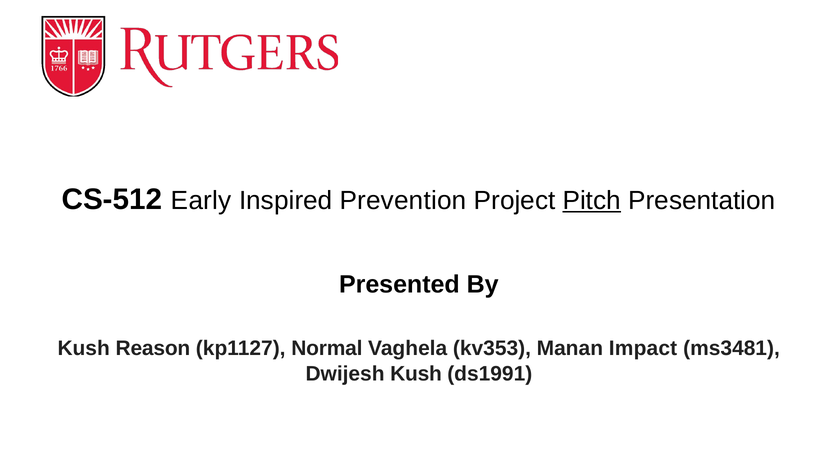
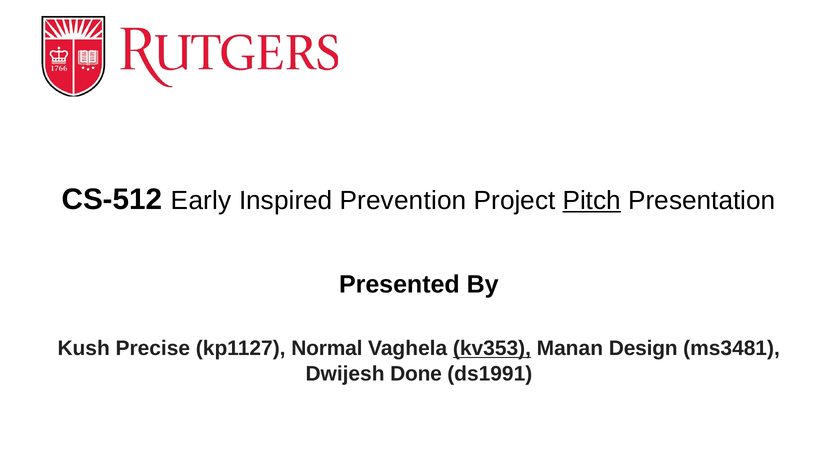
Reason: Reason -> Precise
kv353 underline: none -> present
Impact: Impact -> Design
Dwijesh Kush: Kush -> Done
